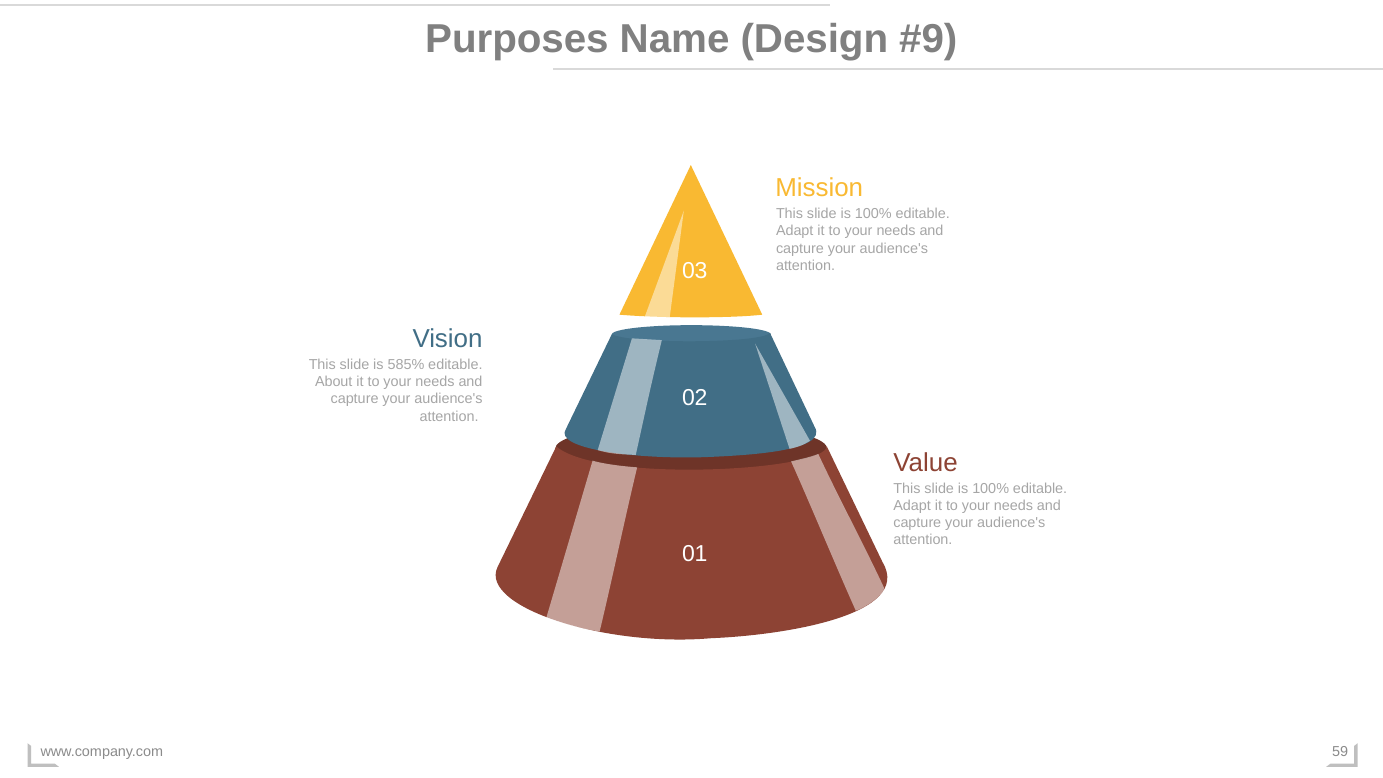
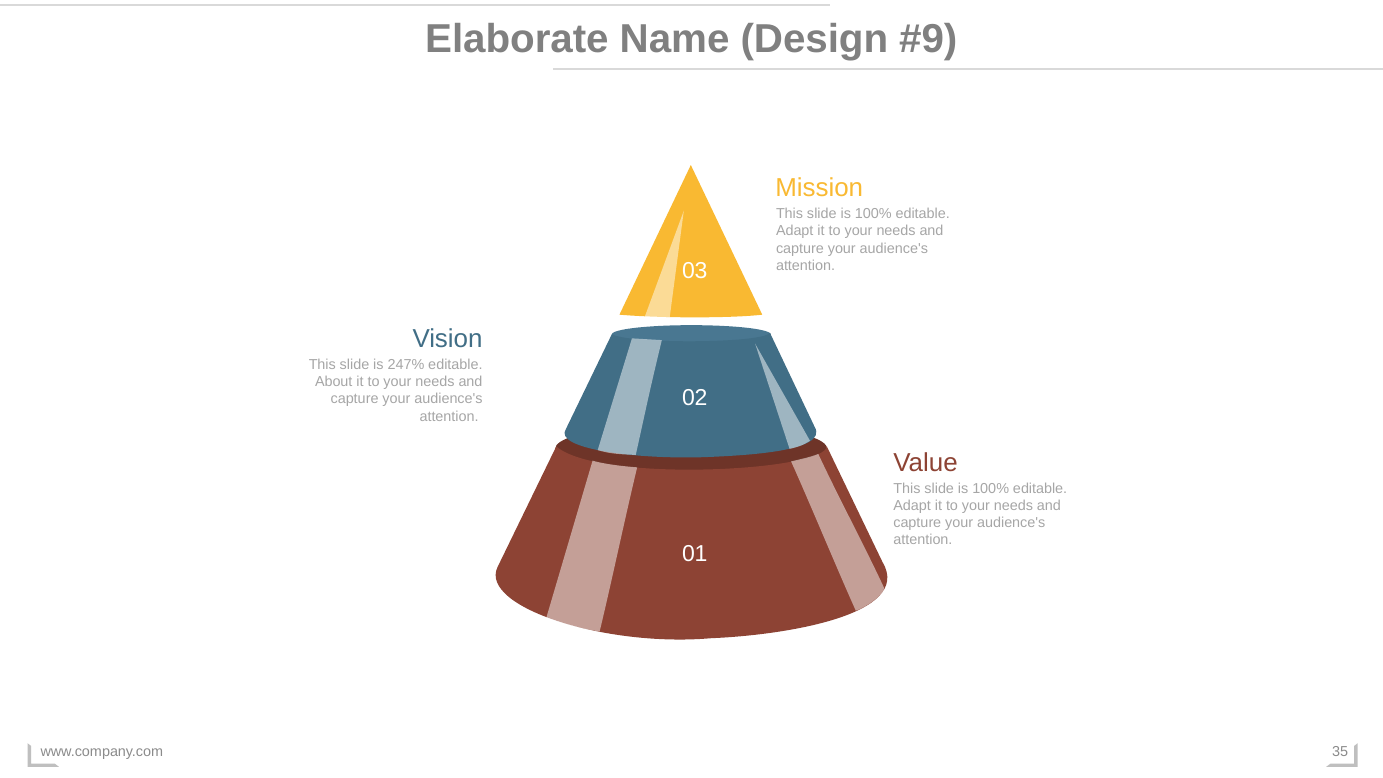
Purposes: Purposes -> Elaborate
585%: 585% -> 247%
59: 59 -> 35
